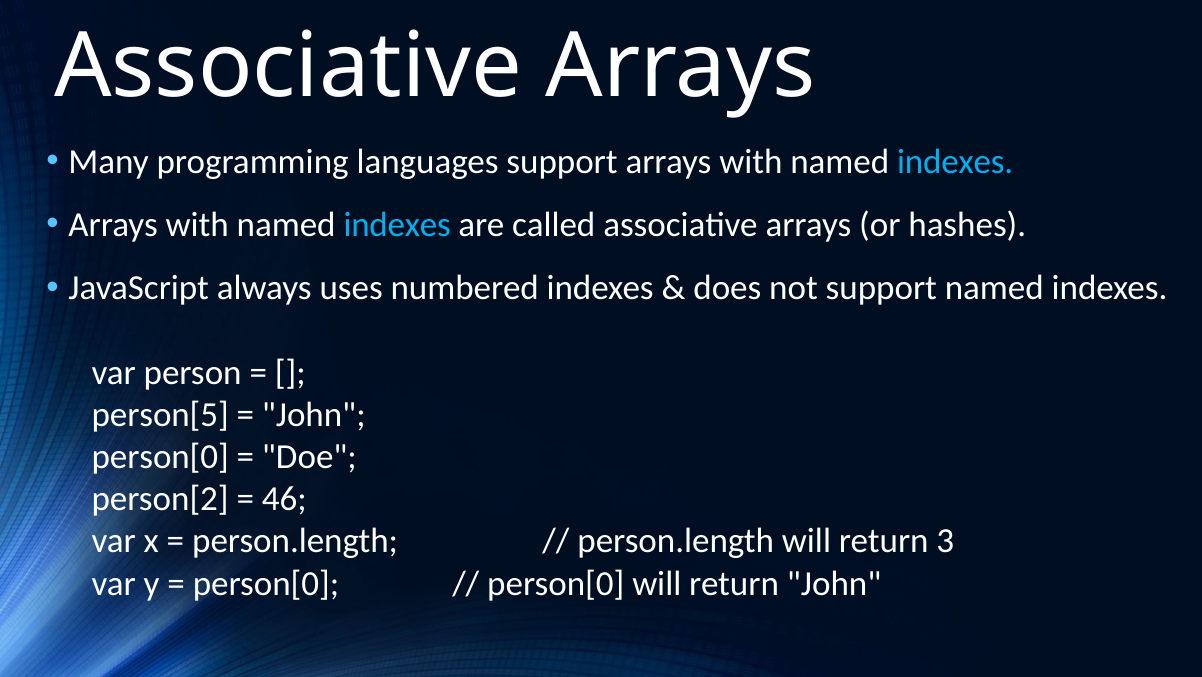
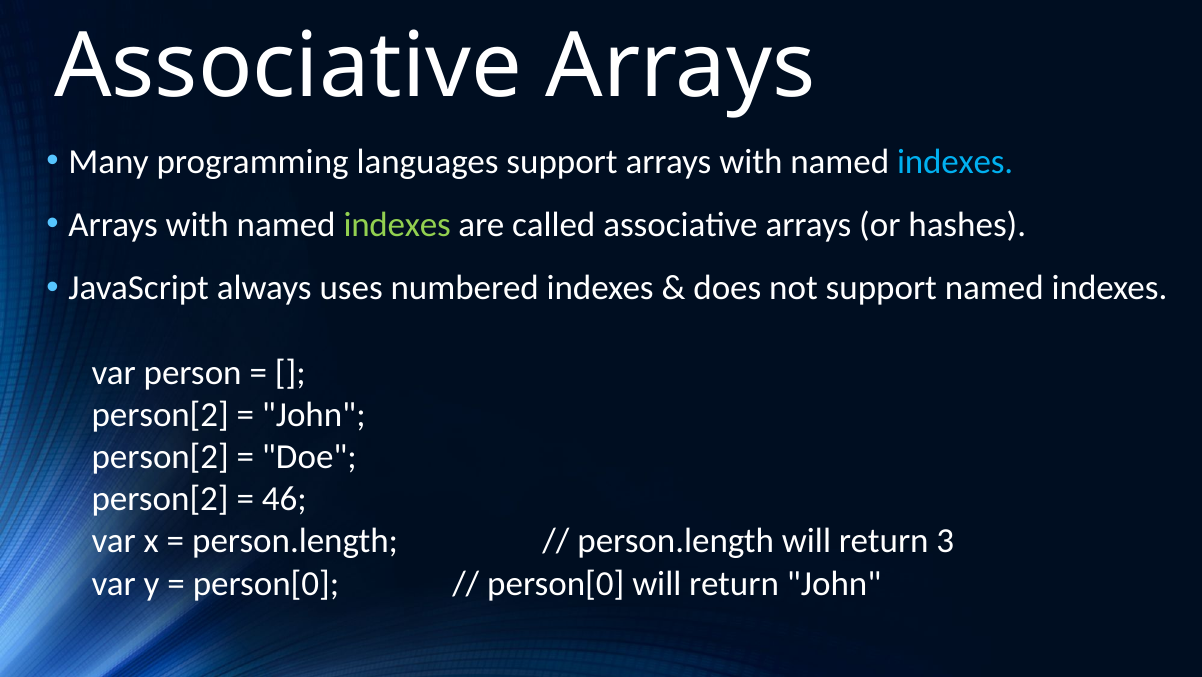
indexes at (397, 225) colour: light blue -> light green
person[5 at (160, 414): person[5 -> person[2
person[0 at (160, 457): person[0 -> person[2
